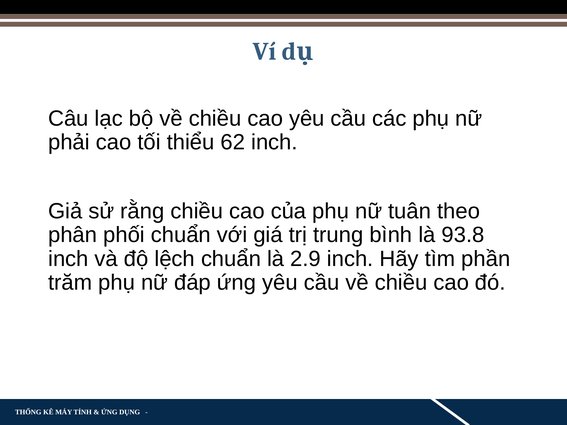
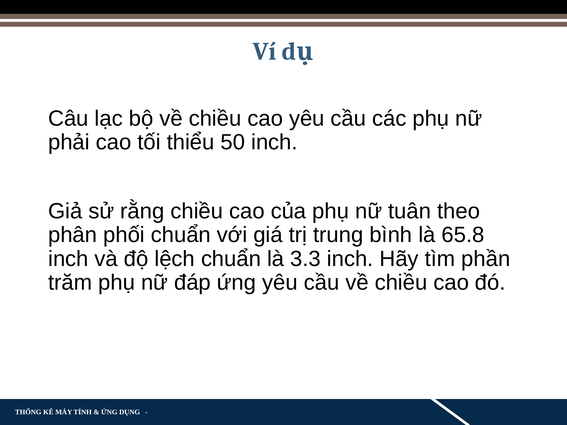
62: 62 -> 50
93.8: 93.8 -> 65.8
2.9: 2.9 -> 3.3
